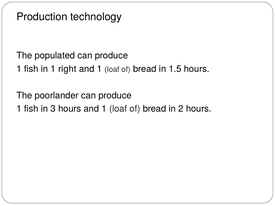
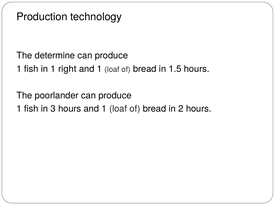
populated: populated -> determine
